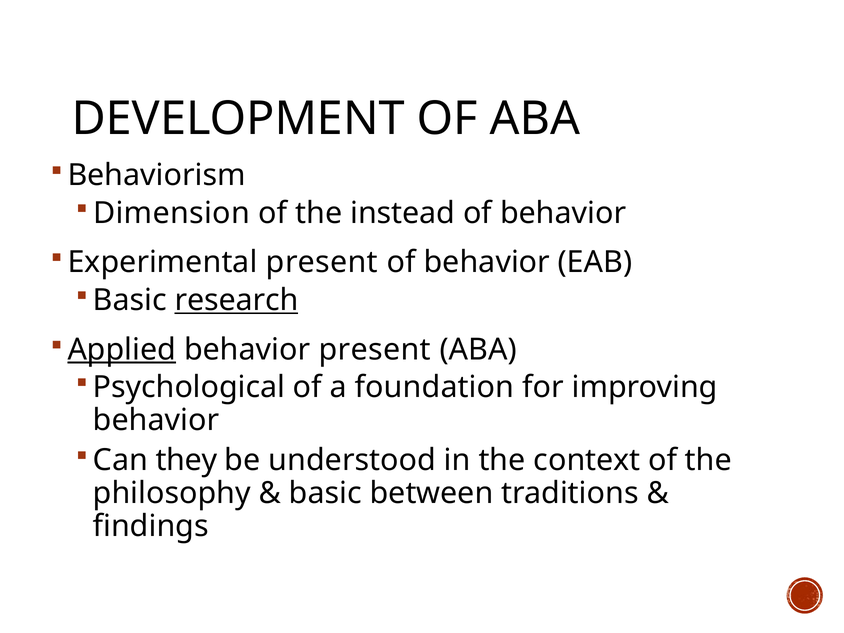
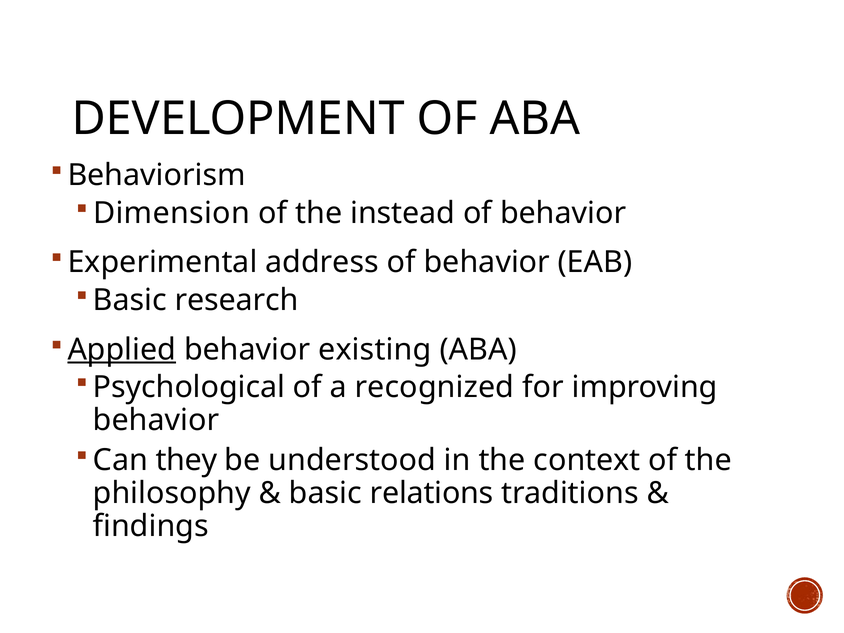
Experimental present: present -> address
research underline: present -> none
behavior present: present -> existing
foundation: foundation -> recognized
between: between -> relations
